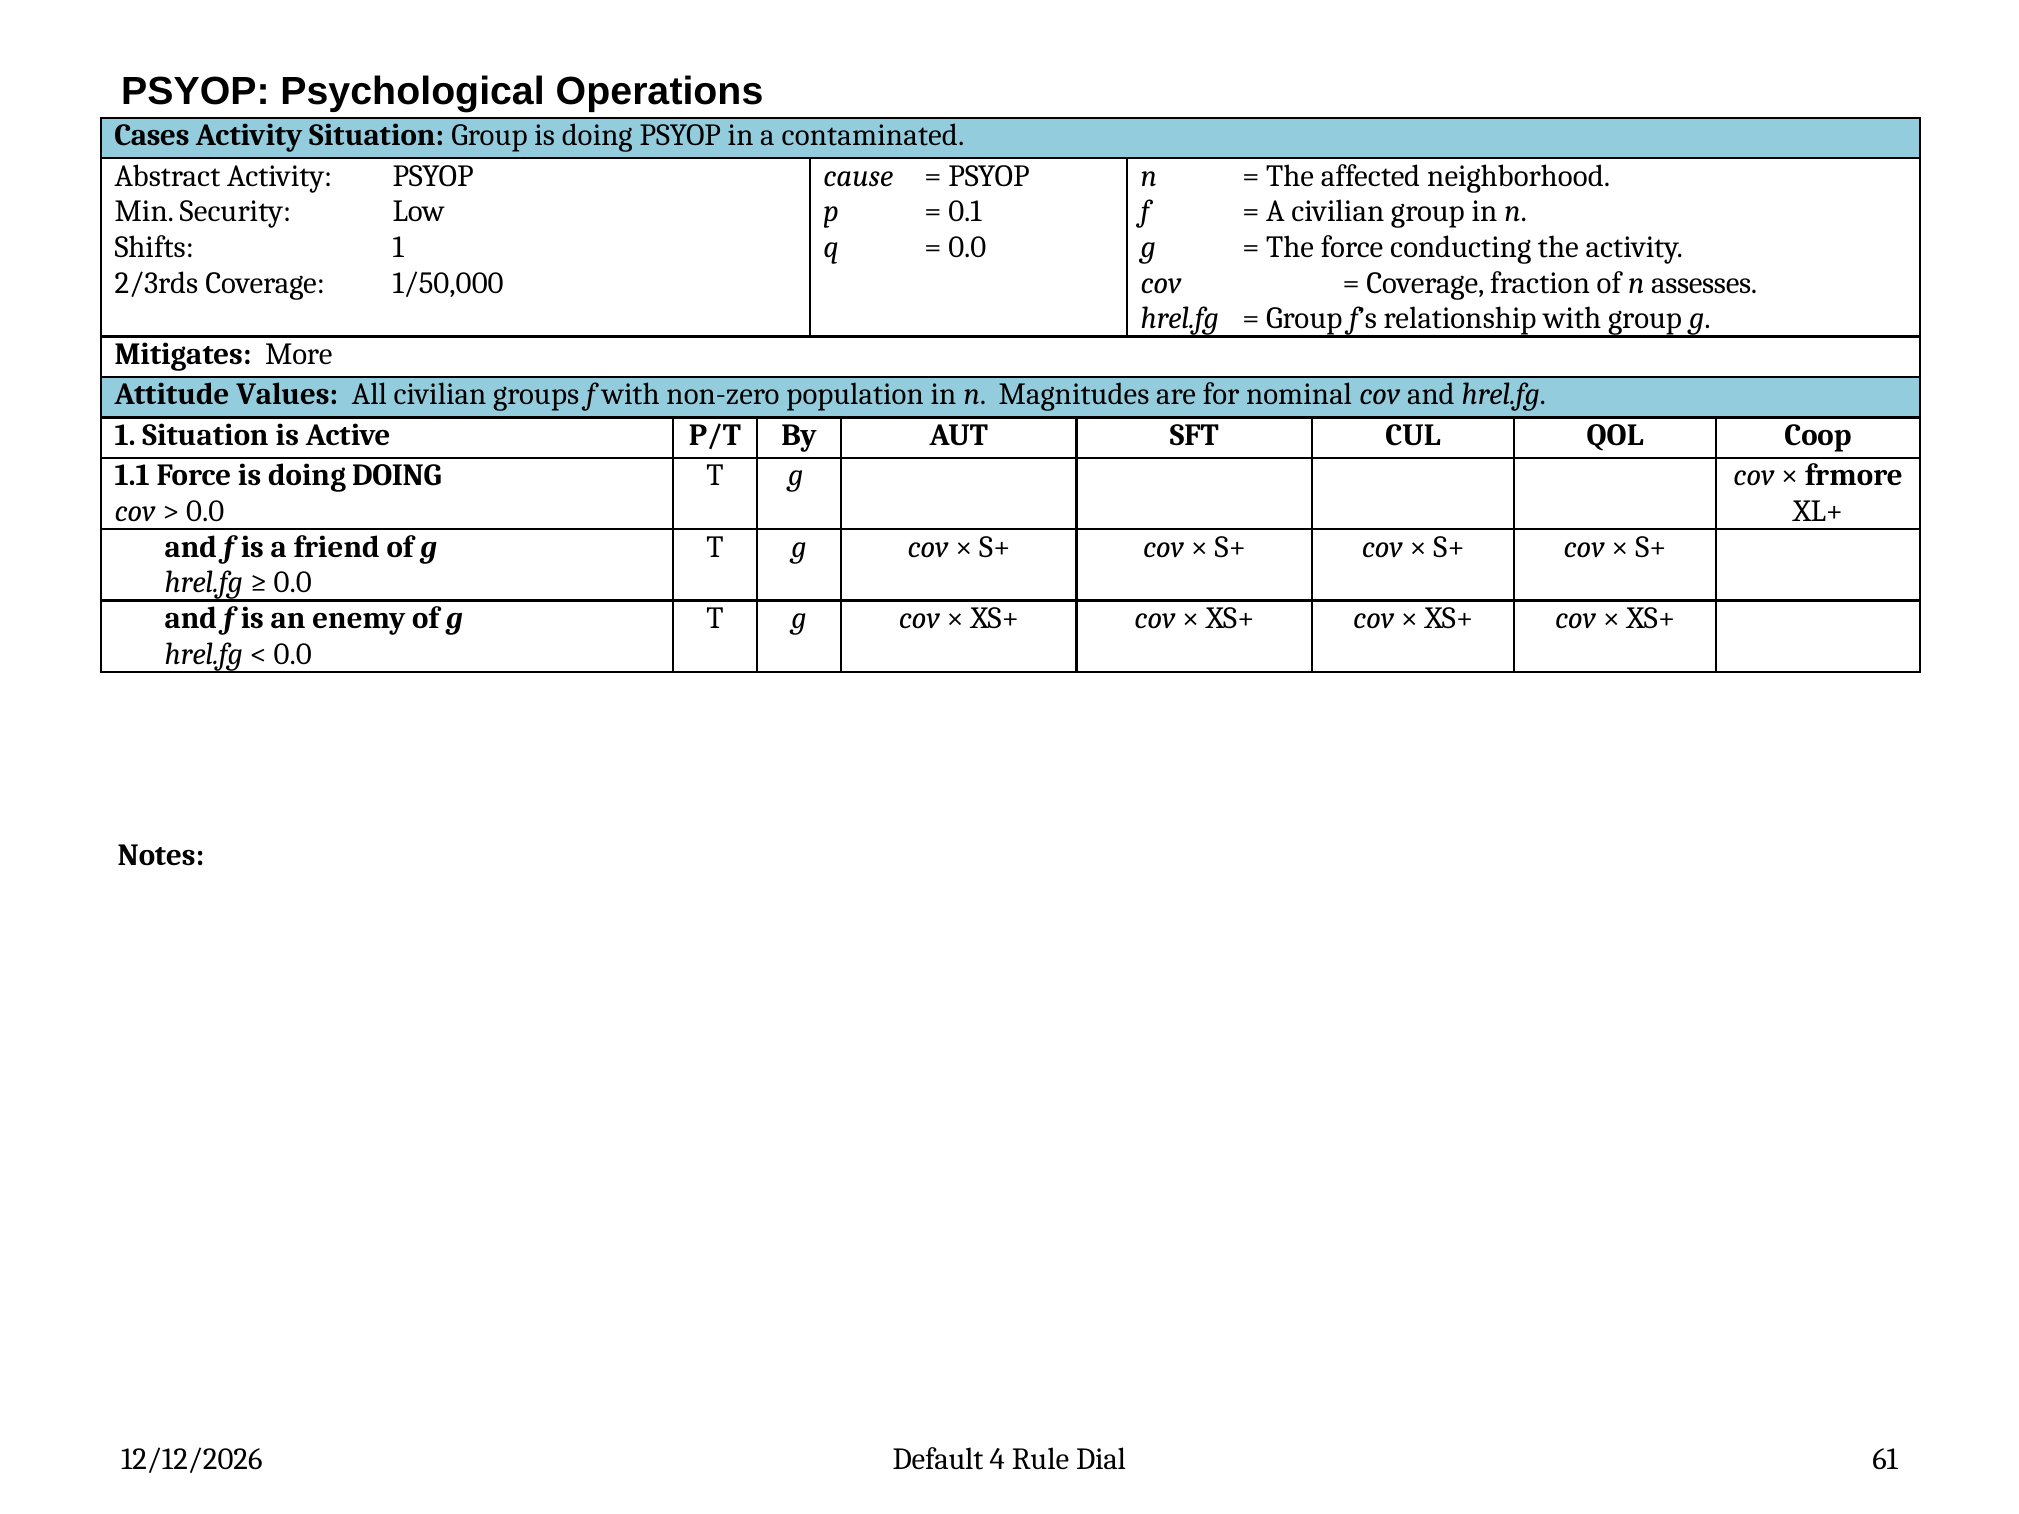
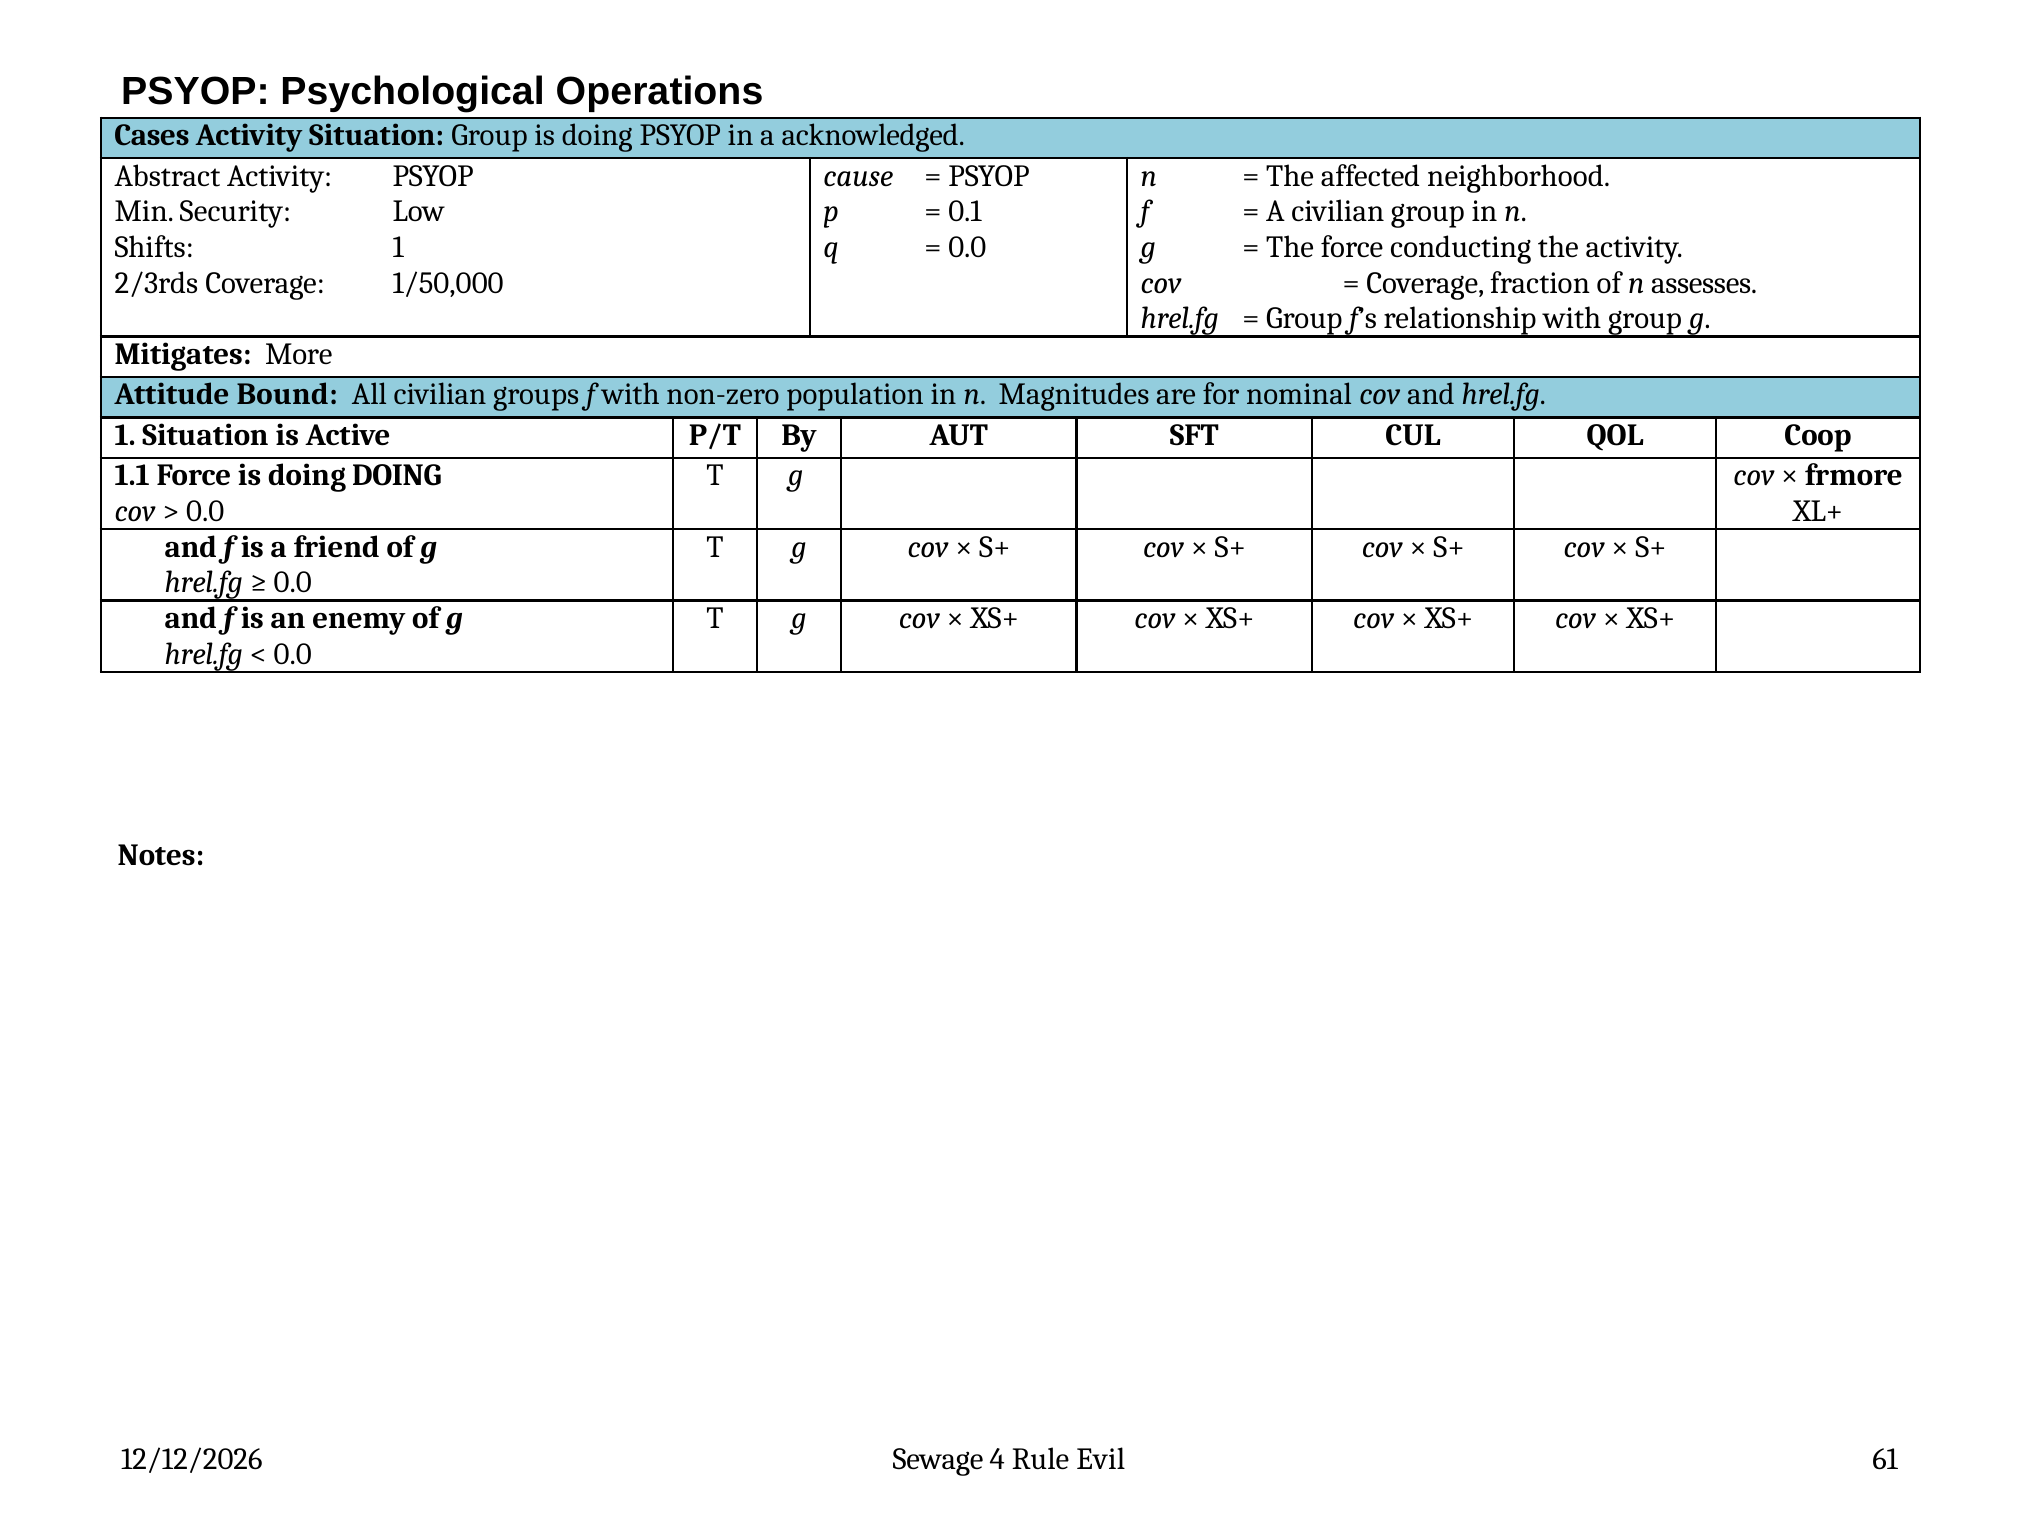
contaminated: contaminated -> acknowledged
Values: Values -> Bound
Default: Default -> Sewage
Dial: Dial -> Evil
